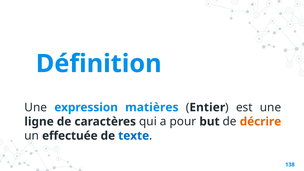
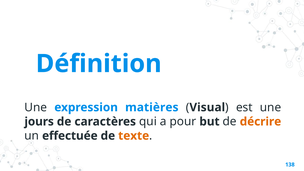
Entier: Entier -> Visual
ligne: ligne -> jours
texte colour: blue -> orange
